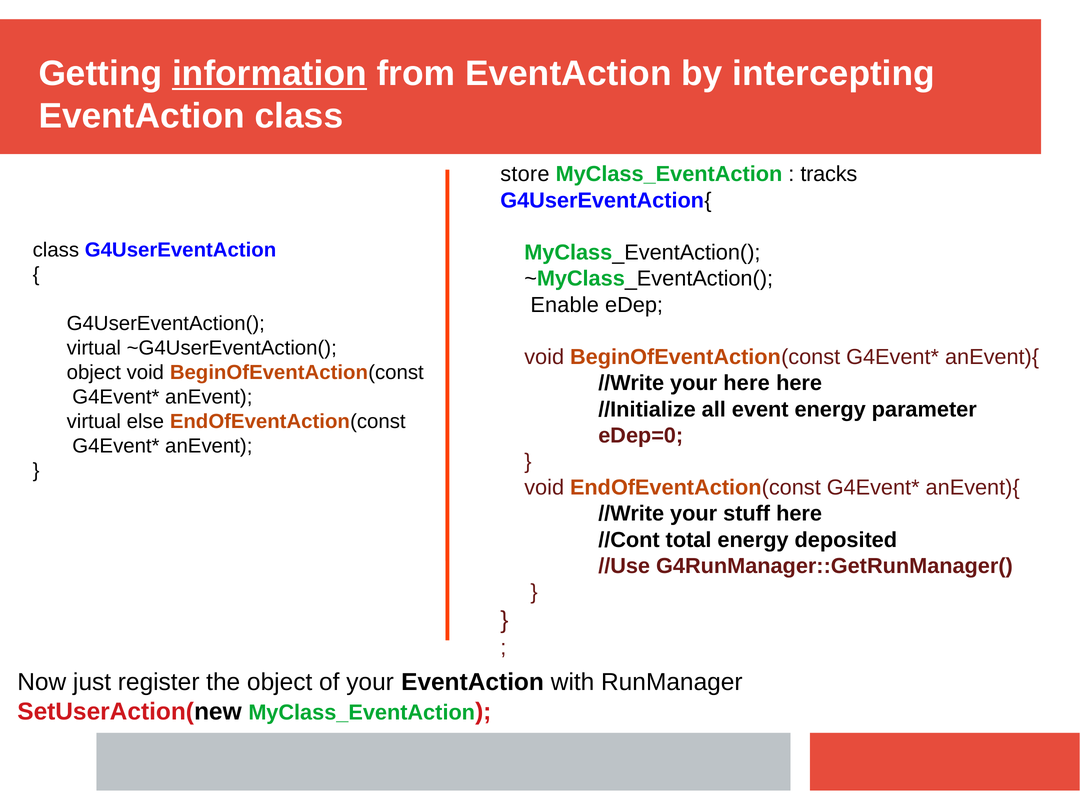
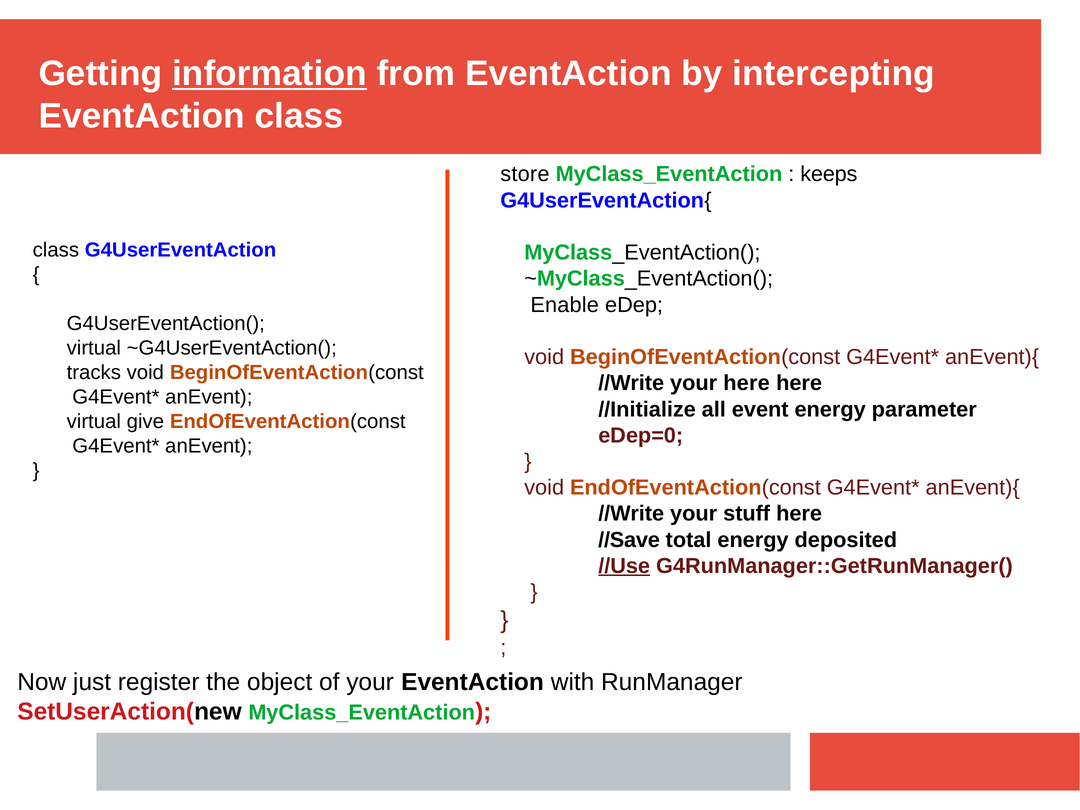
tracks: tracks -> keeps
object at (94, 372): object -> tracks
else: else -> give
//Cont: //Cont -> //Save
//Use underline: none -> present
